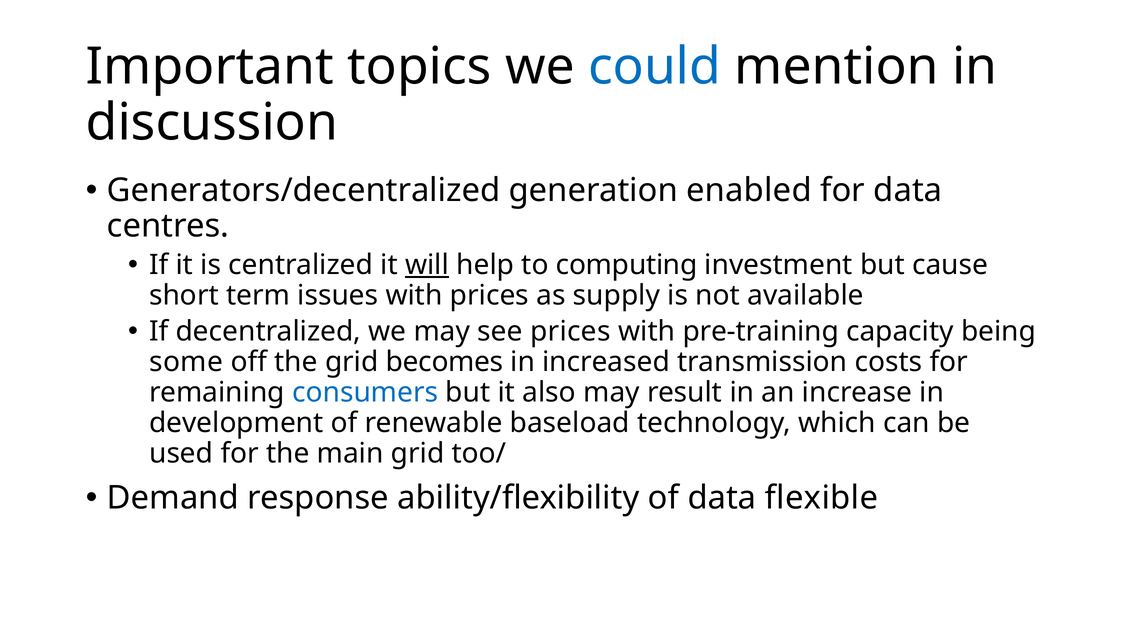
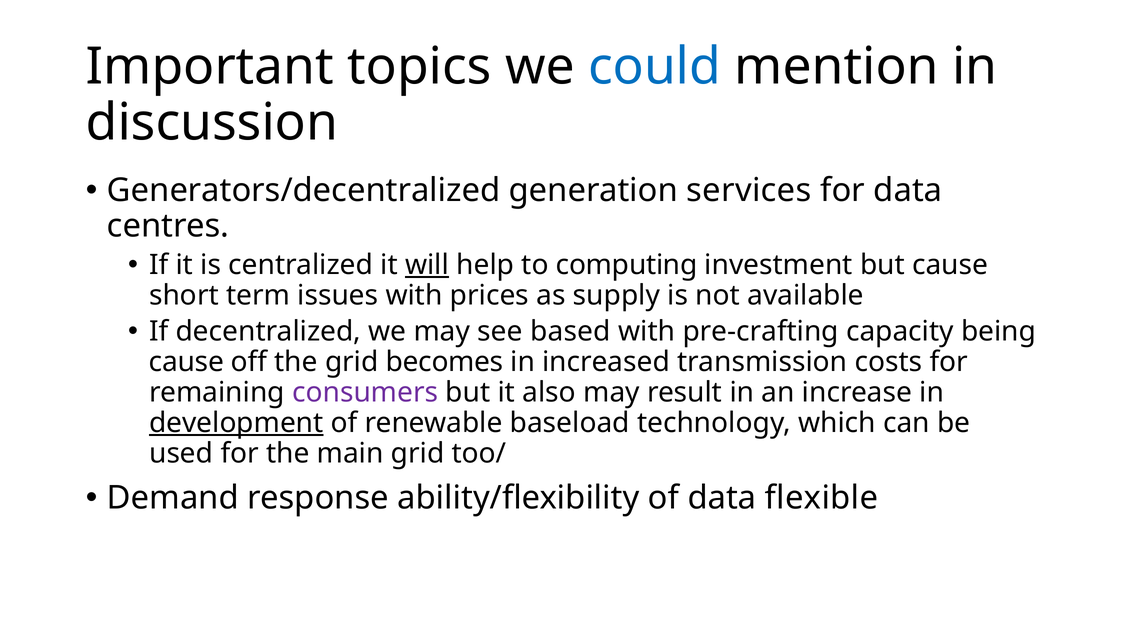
enabled: enabled -> services
see prices: prices -> based
pre-training: pre-training -> pre-crafting
some at (186, 362): some -> cause
consumers colour: blue -> purple
development underline: none -> present
